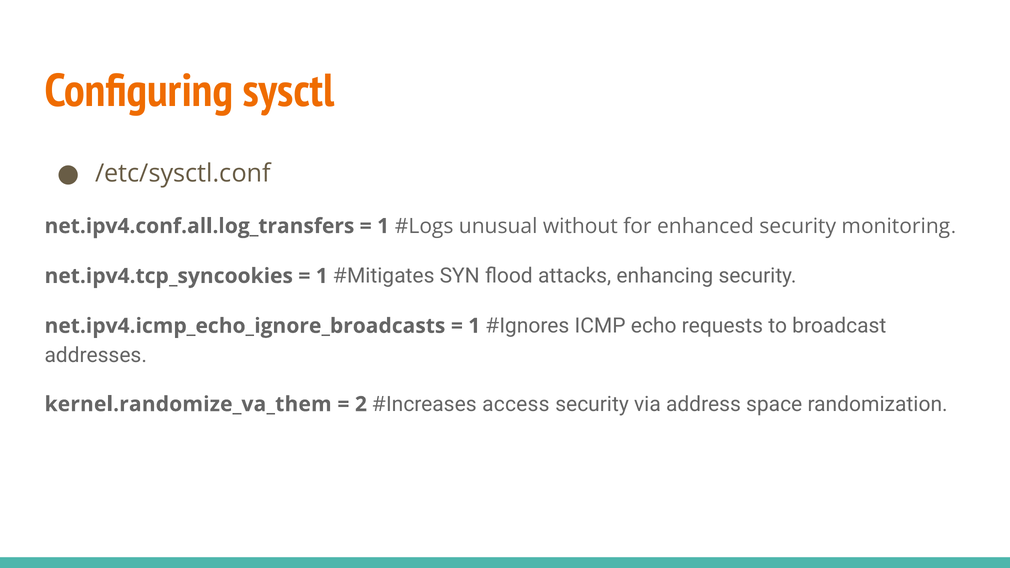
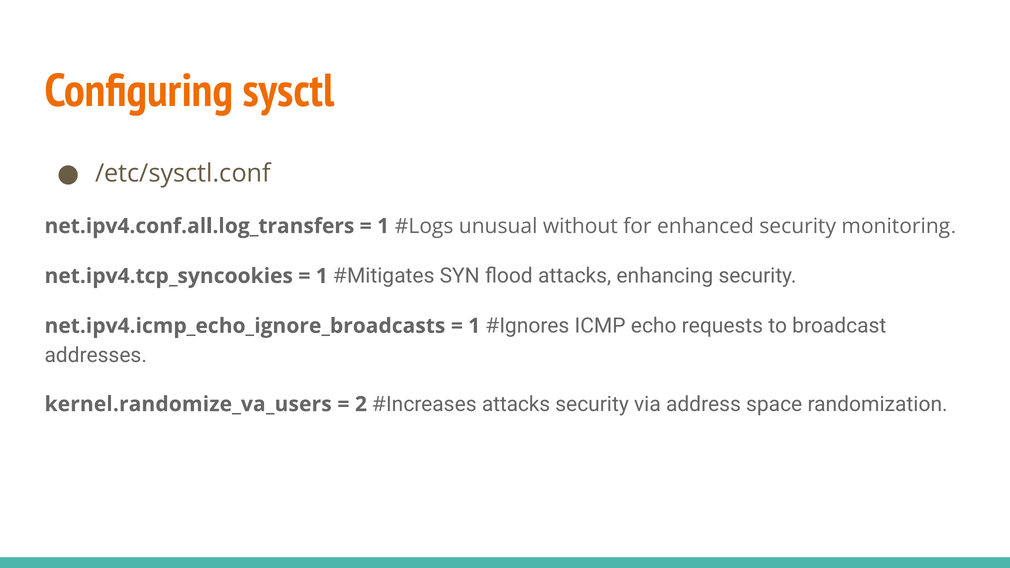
kernel.randomize_va_them: kernel.randomize_va_them -> kernel.randomize_va_users
access at (516, 404): access -> attacks
